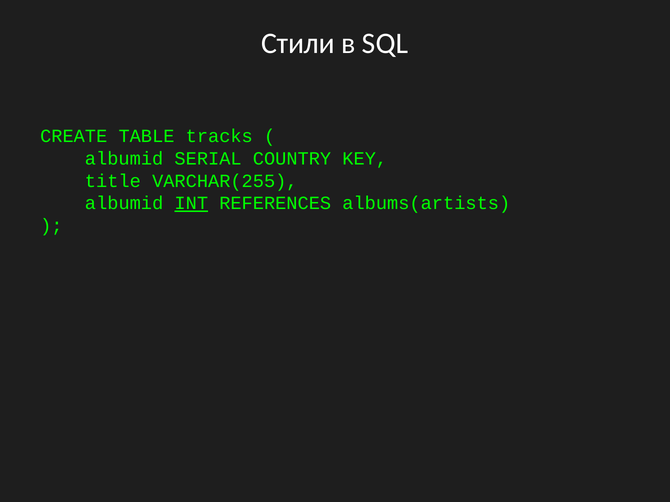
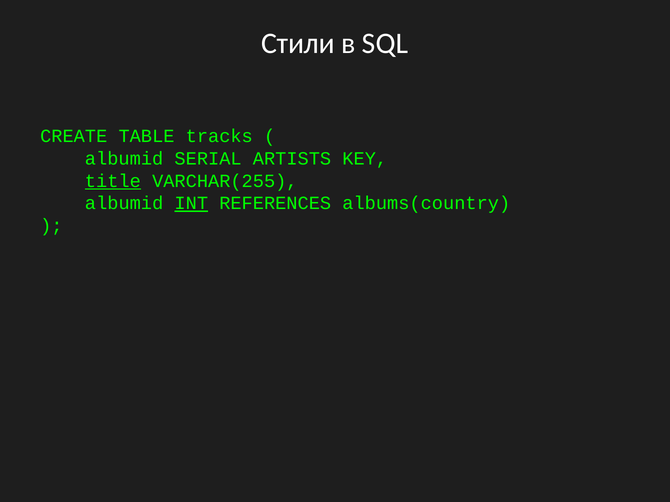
COUNTRY: COUNTRY -> ARTISTS
title underline: none -> present
albums(artists: albums(artists -> albums(country
